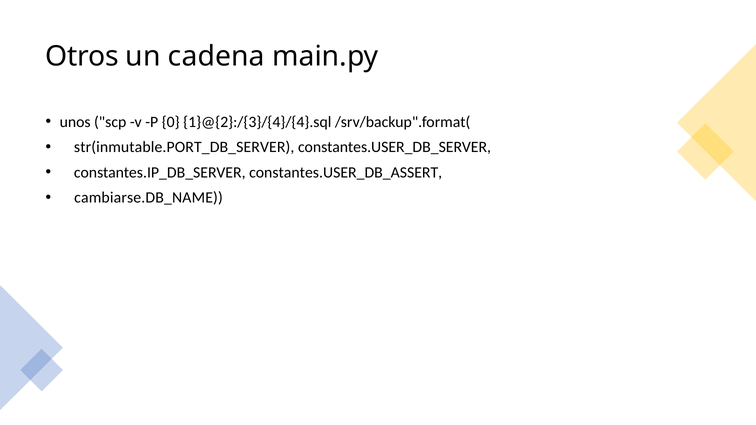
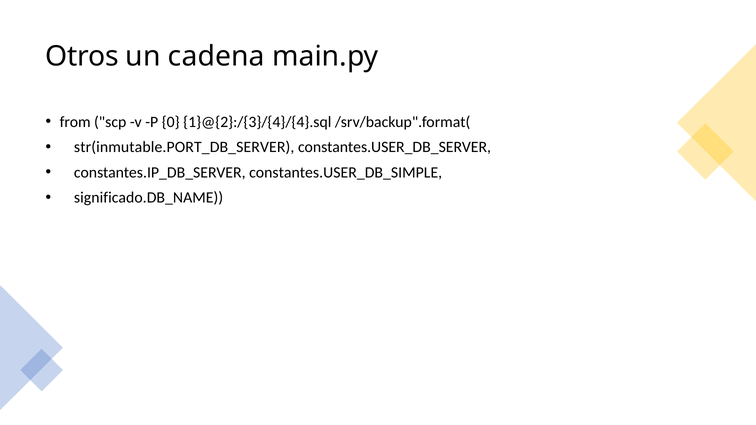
unos: unos -> from
constantes.USER_DB_ASSERT: constantes.USER_DB_ASSERT -> constantes.USER_DB_SIMPLE
cambiarse.DB_NAME: cambiarse.DB_NAME -> significado.DB_NAME
